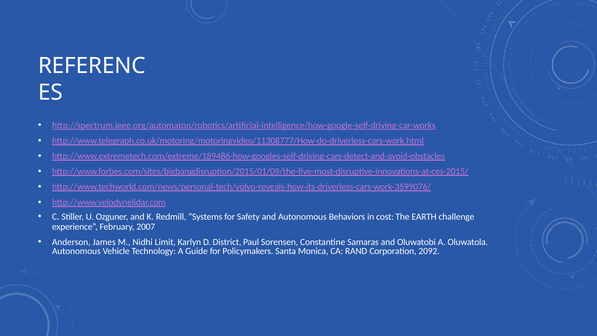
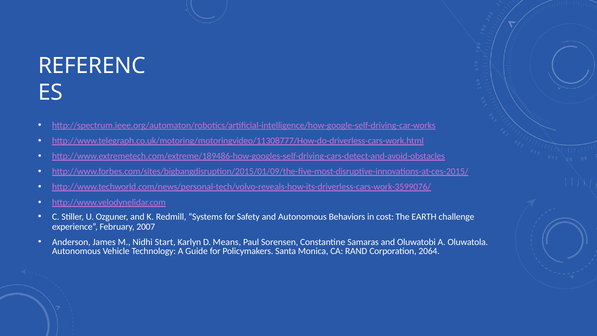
Limit: Limit -> Start
District: District -> Means
2092: 2092 -> 2064
